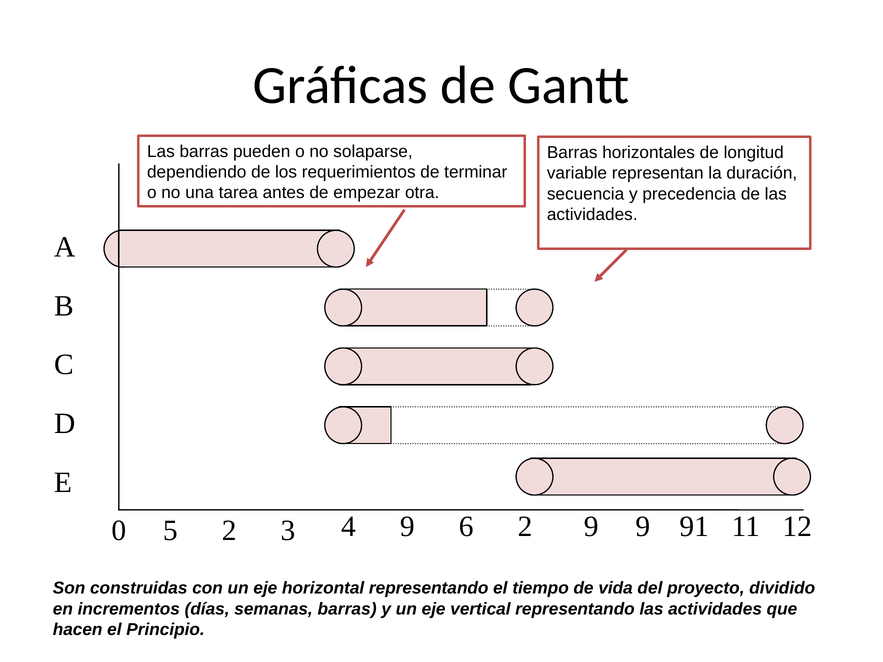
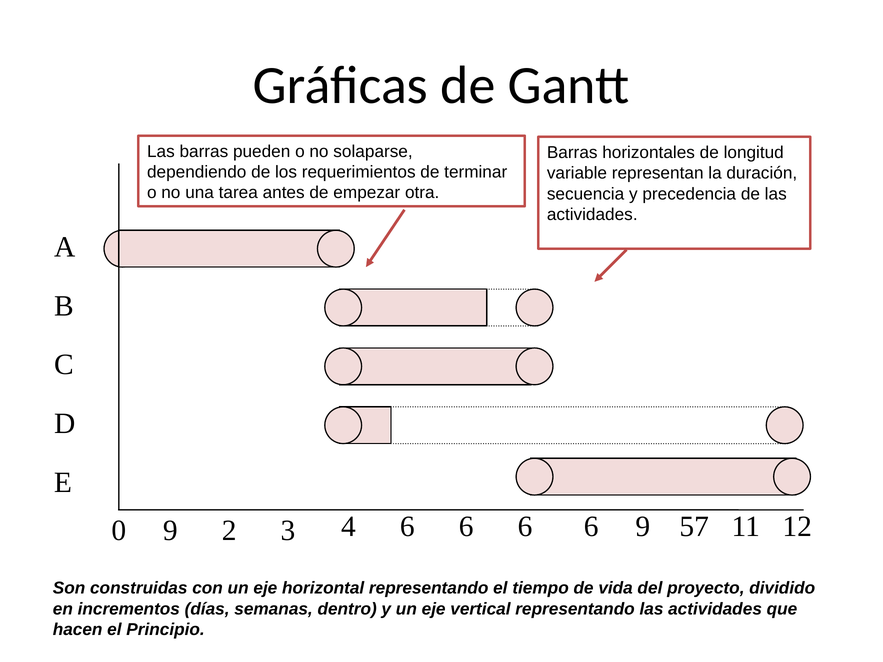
4 2: 2 -> 6
0 5: 5 -> 9
3 9: 9 -> 6
9 at (591, 527): 9 -> 6
91: 91 -> 57
semanas barras: barras -> dentro
